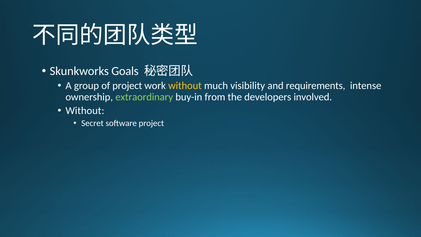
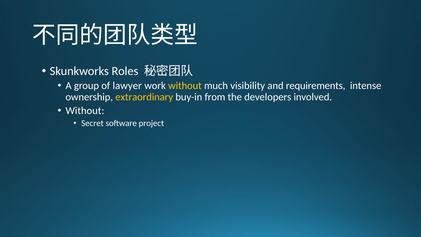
Goals: Goals -> Roles
of project: project -> lawyer
extraordinary colour: light green -> yellow
